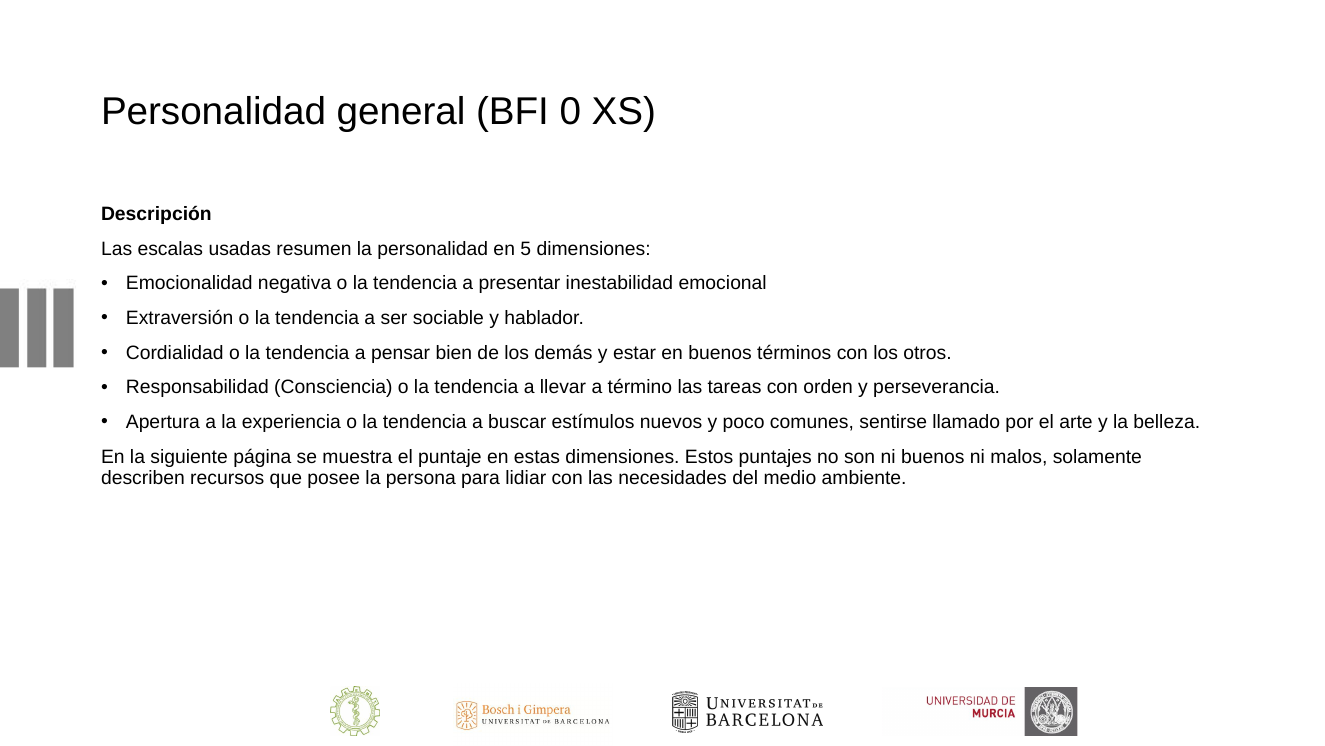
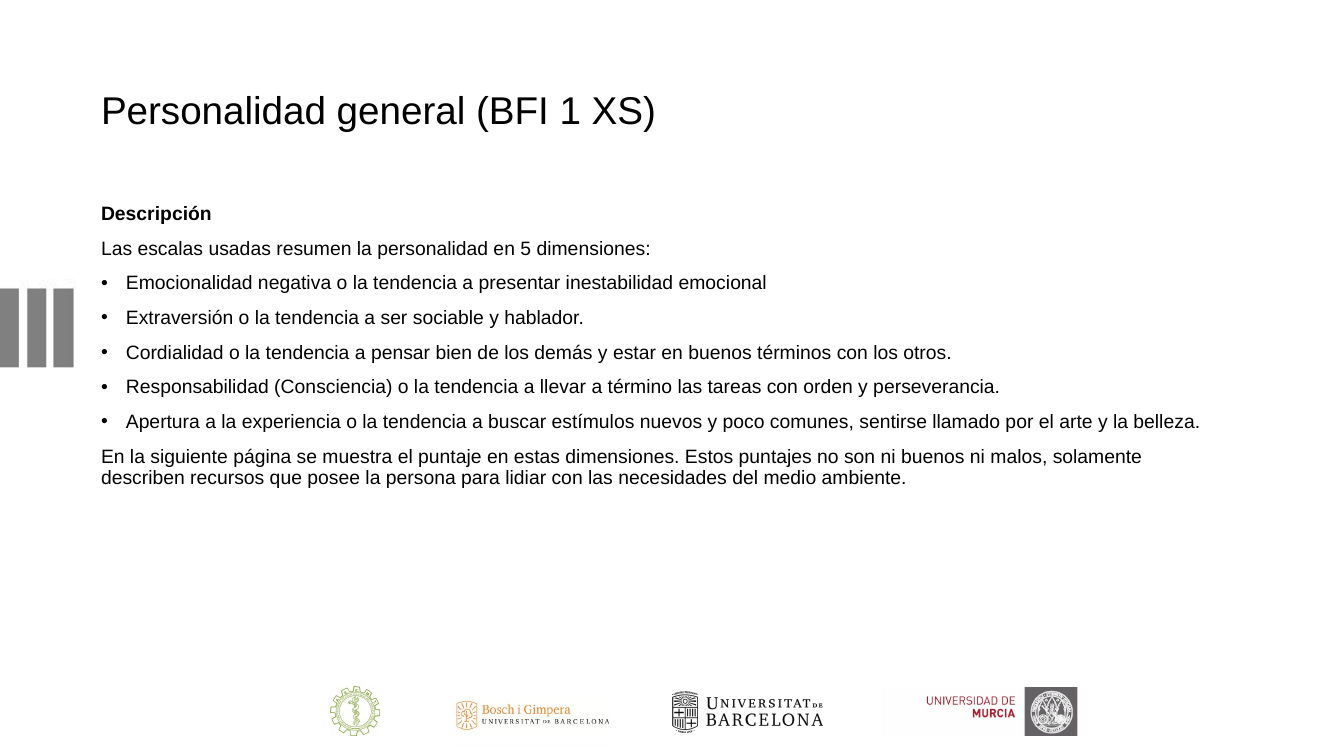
0: 0 -> 1
